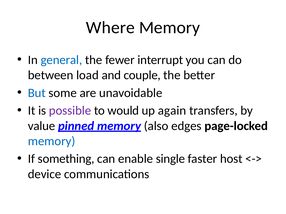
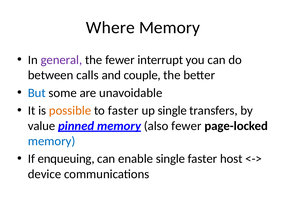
general colour: blue -> purple
load: load -> calls
possible colour: purple -> orange
to would: would -> faster
up again: again -> single
also edges: edges -> fewer
something: something -> enqueuing
